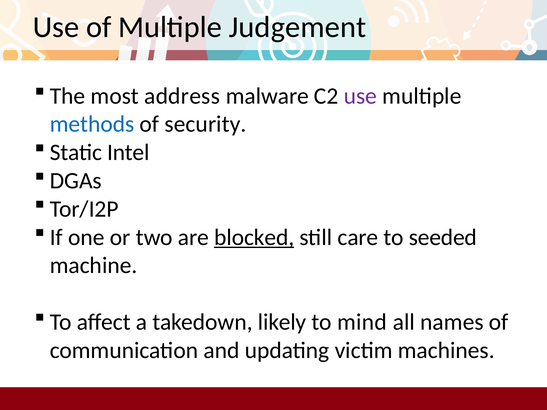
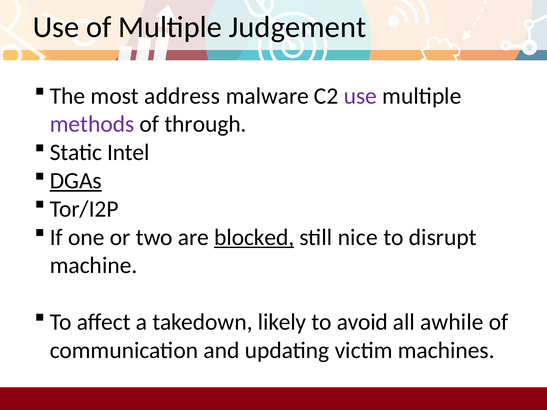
methods colour: blue -> purple
security: security -> through
DGAs underline: none -> present
care: care -> nice
seeded: seeded -> disrupt
mind: mind -> avoid
names: names -> awhile
